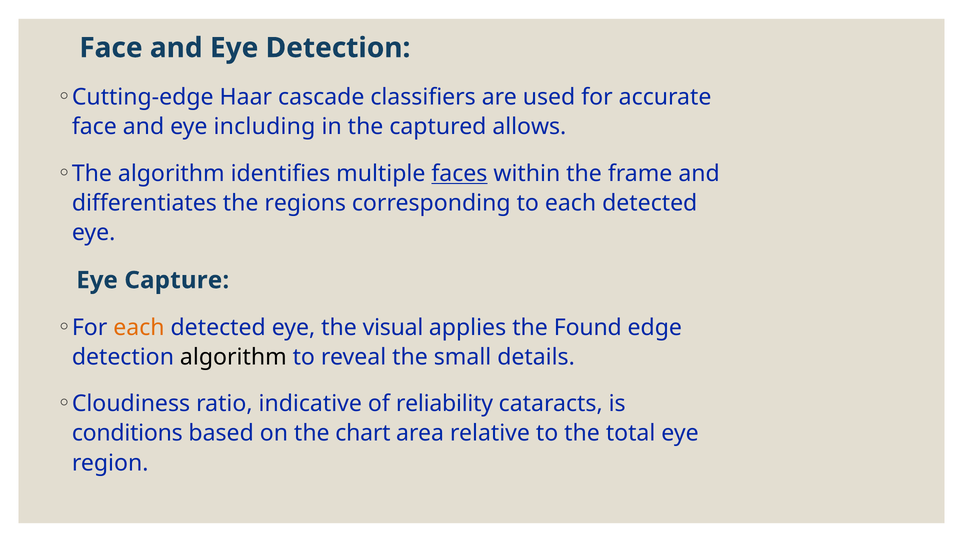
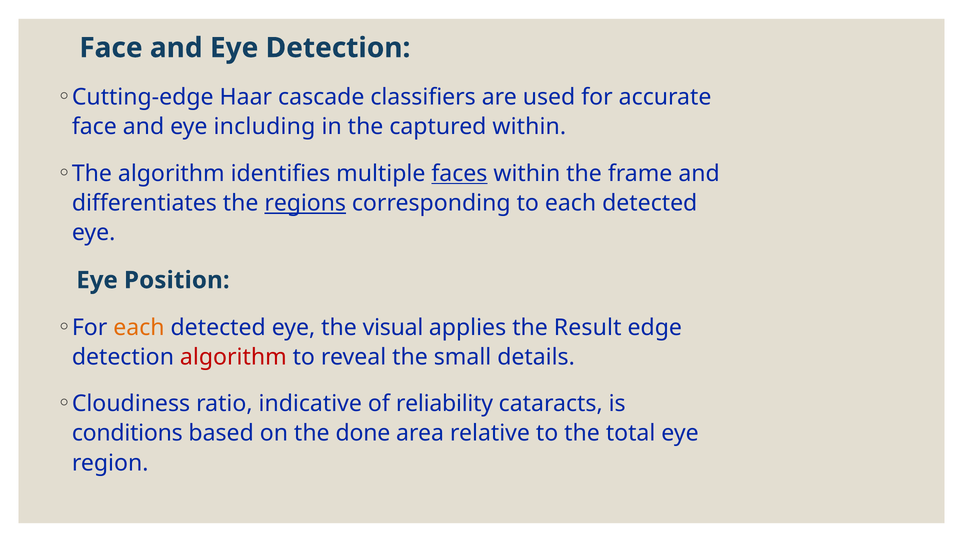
captured allows: allows -> within
regions underline: none -> present
Capture: Capture -> Position
Found: Found -> Result
algorithm at (233, 357) colour: black -> red
chart: chart -> done
